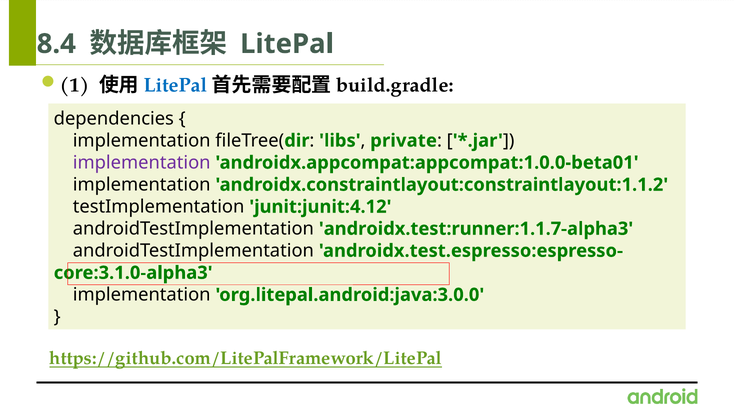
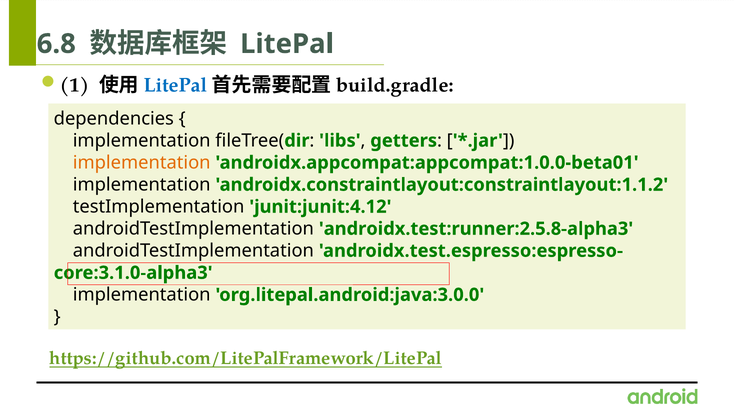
8.4: 8.4 -> 6.8
private: private -> getters
implementation at (142, 163) colour: purple -> orange
androidx.test:runner:1.1.7-alpha3: androidx.test:runner:1.1.7-alpha3 -> androidx.test:runner:2.5.8-alpha3
